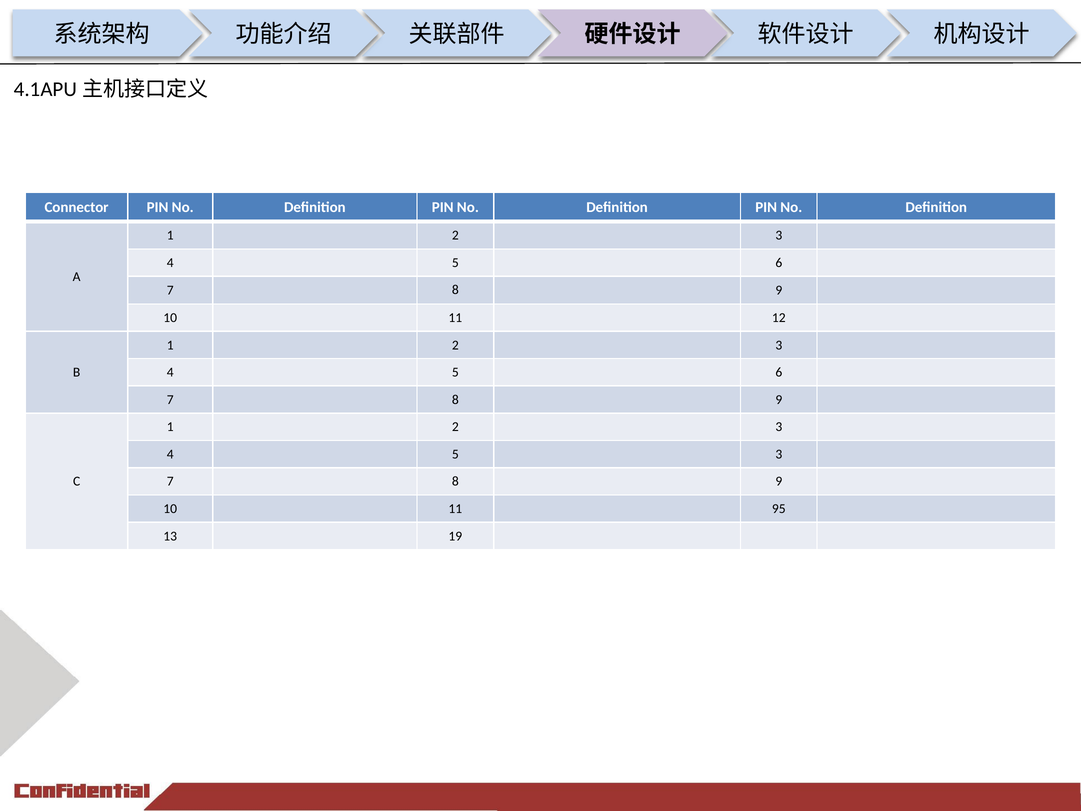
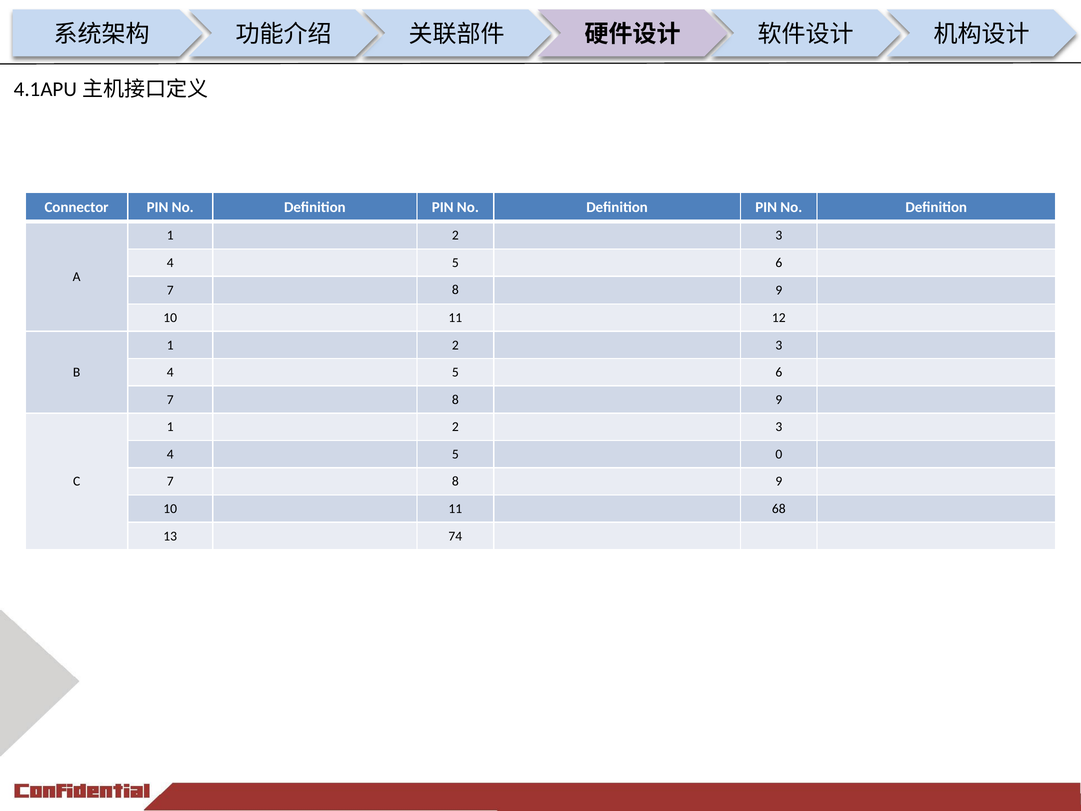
5 3: 3 -> 0
95: 95 -> 68
19: 19 -> 74
